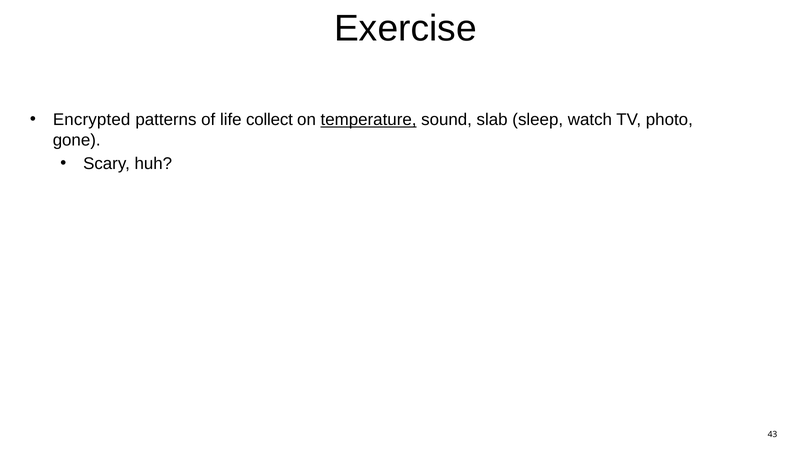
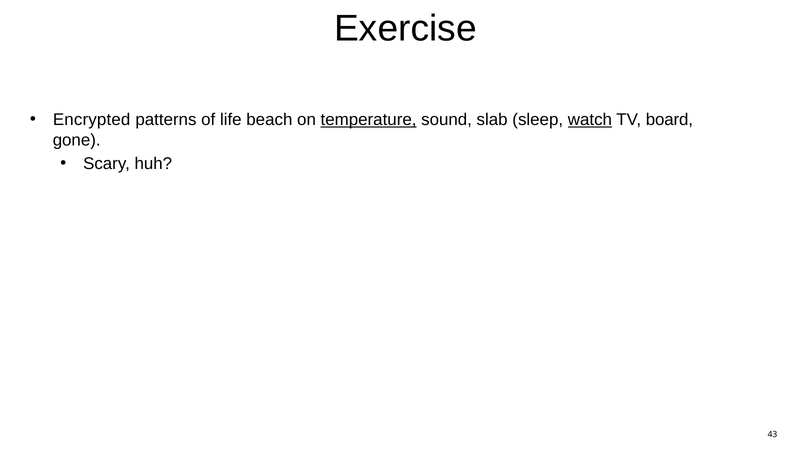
collect: collect -> beach
watch underline: none -> present
photo: photo -> board
